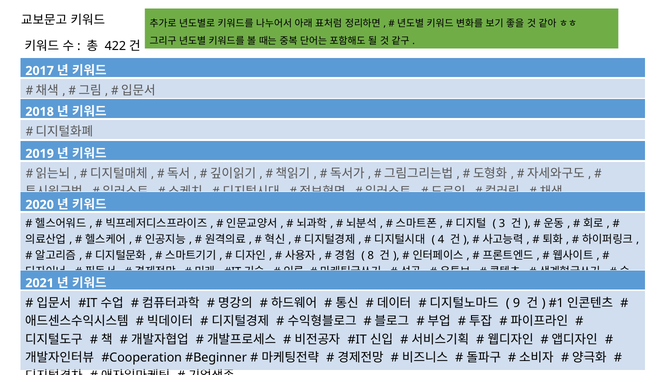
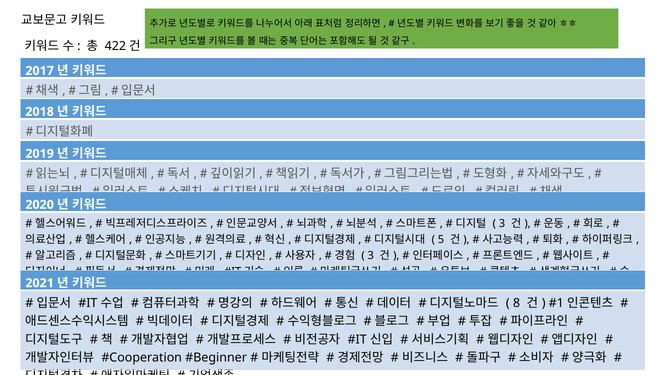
4: 4 -> 5
8 at (371, 255): 8 -> 3
9: 9 -> 8
